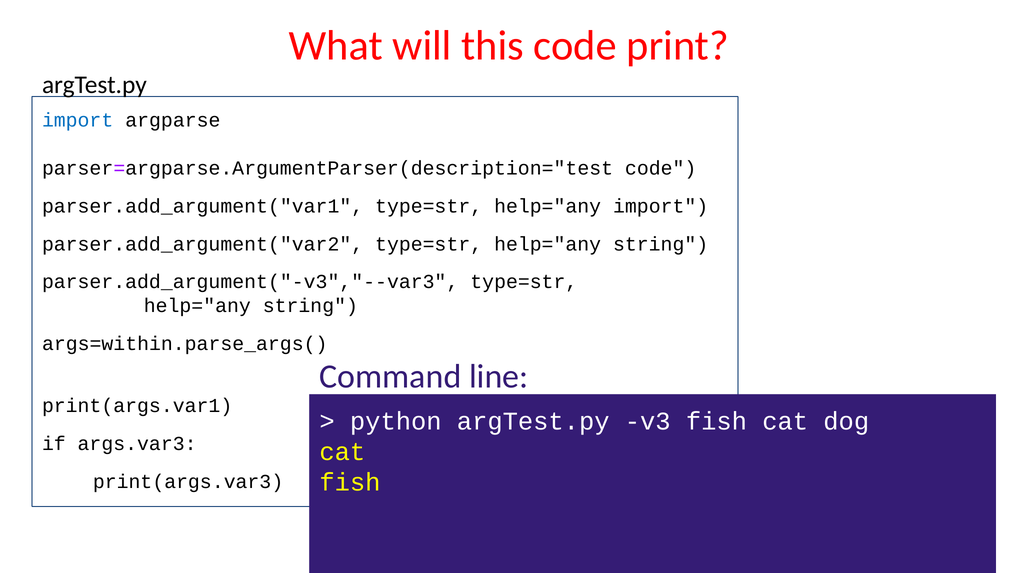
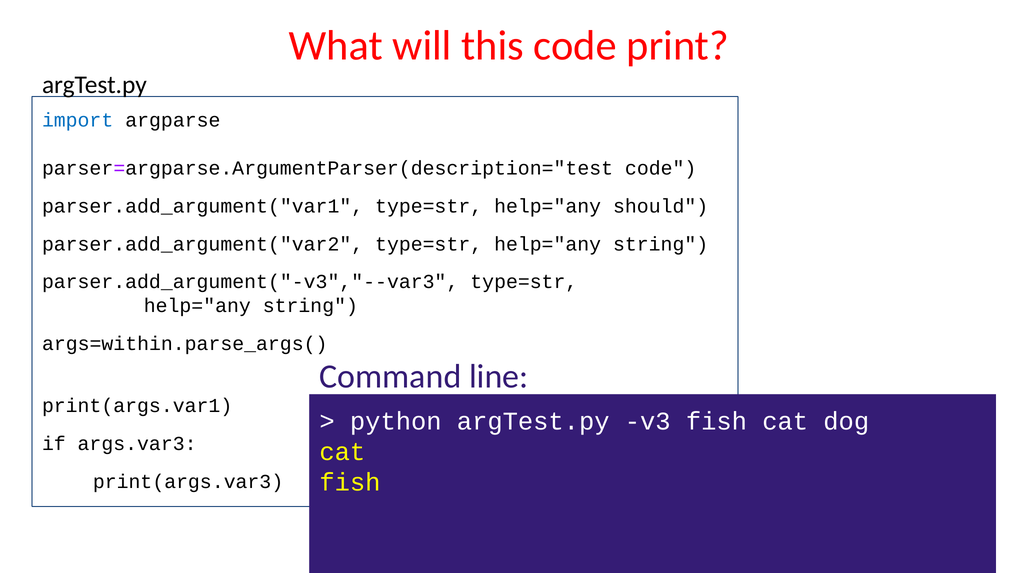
help="any import: import -> should
